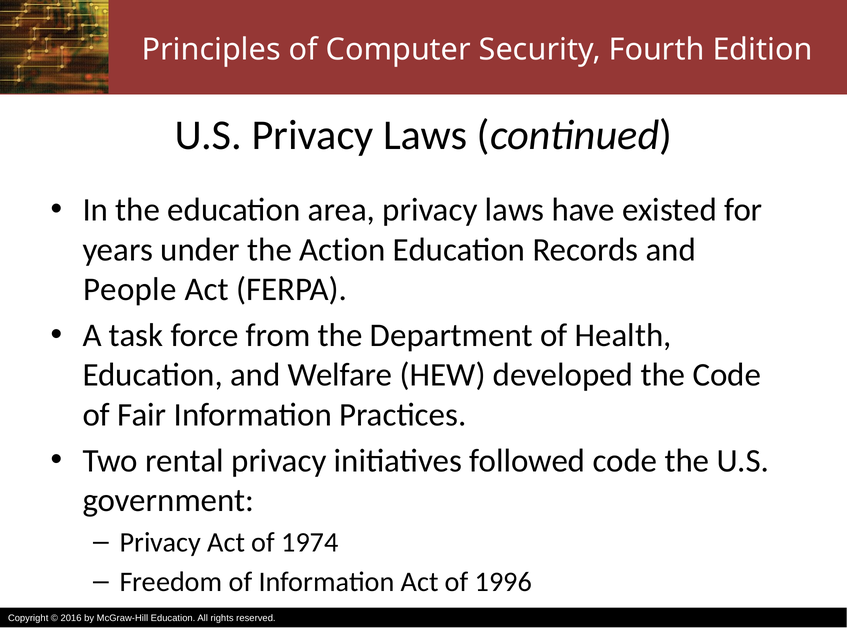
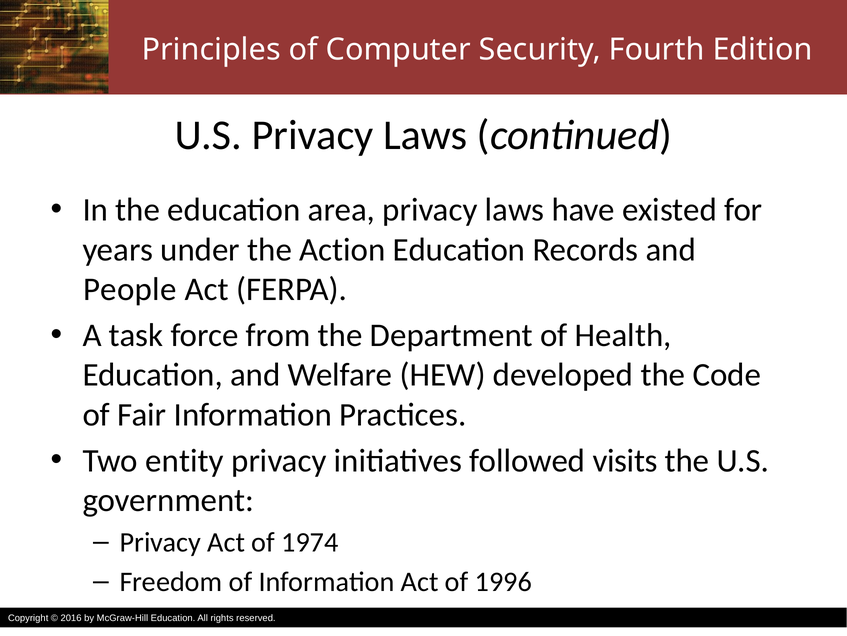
rental: rental -> entity
followed code: code -> visits
